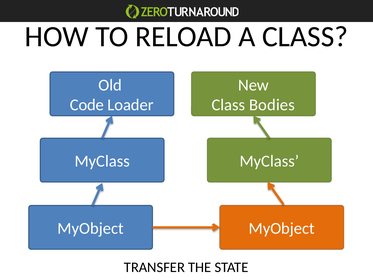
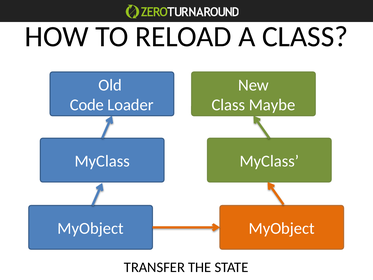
Bodies: Bodies -> Maybe
